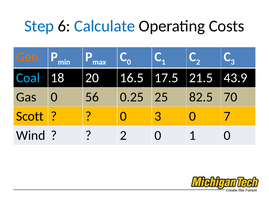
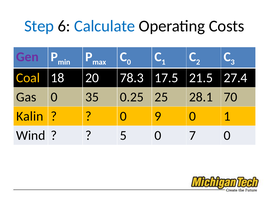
Gen colour: orange -> purple
Coal colour: light blue -> yellow
16.5: 16.5 -> 78.3
43.9: 43.9 -> 27.4
56: 56 -> 35
82.5: 82.5 -> 28.1
Scott: Scott -> Kalin
0 3: 3 -> 9
0 7: 7 -> 1
2 at (123, 135): 2 -> 5
0 1: 1 -> 7
